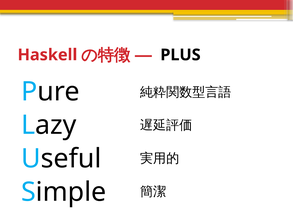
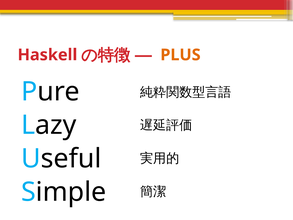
PLUS colour: black -> orange
